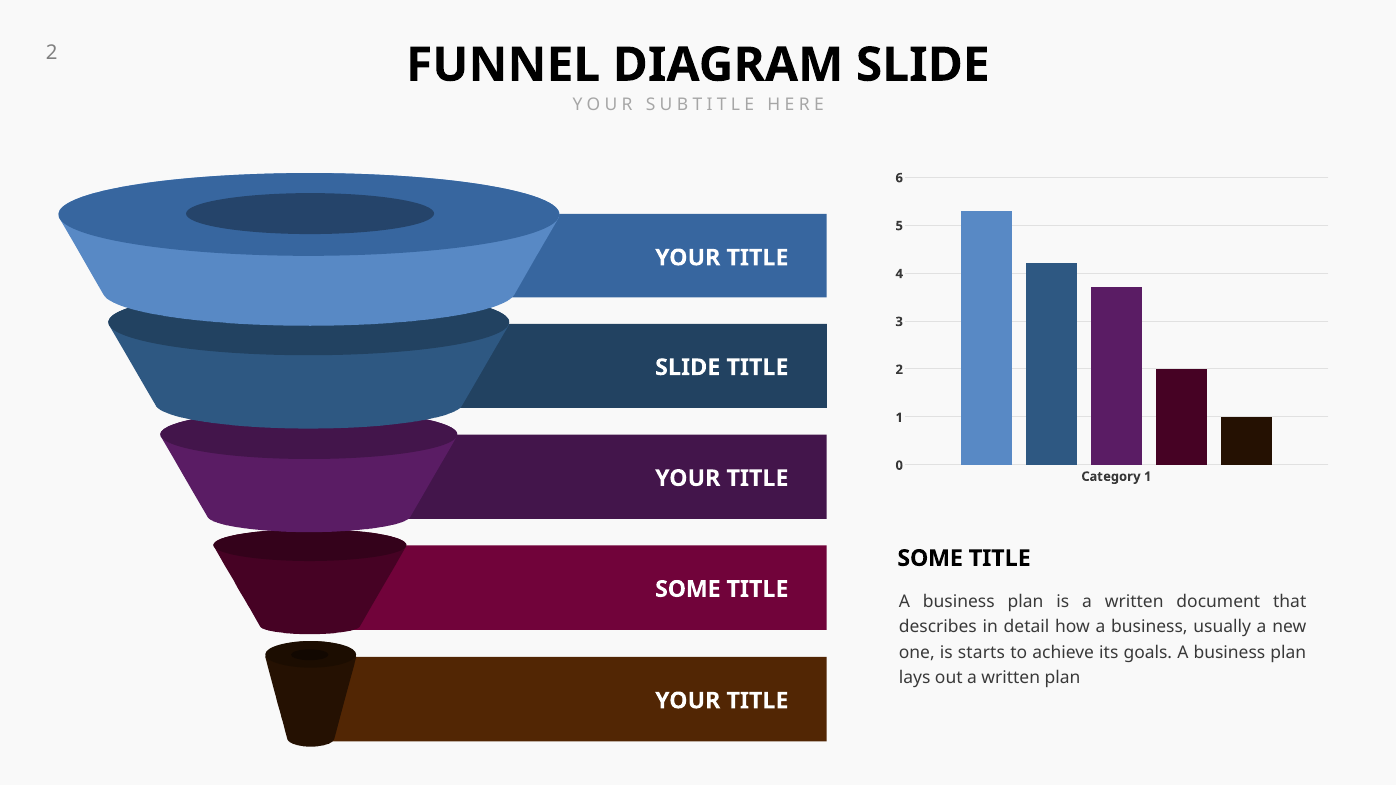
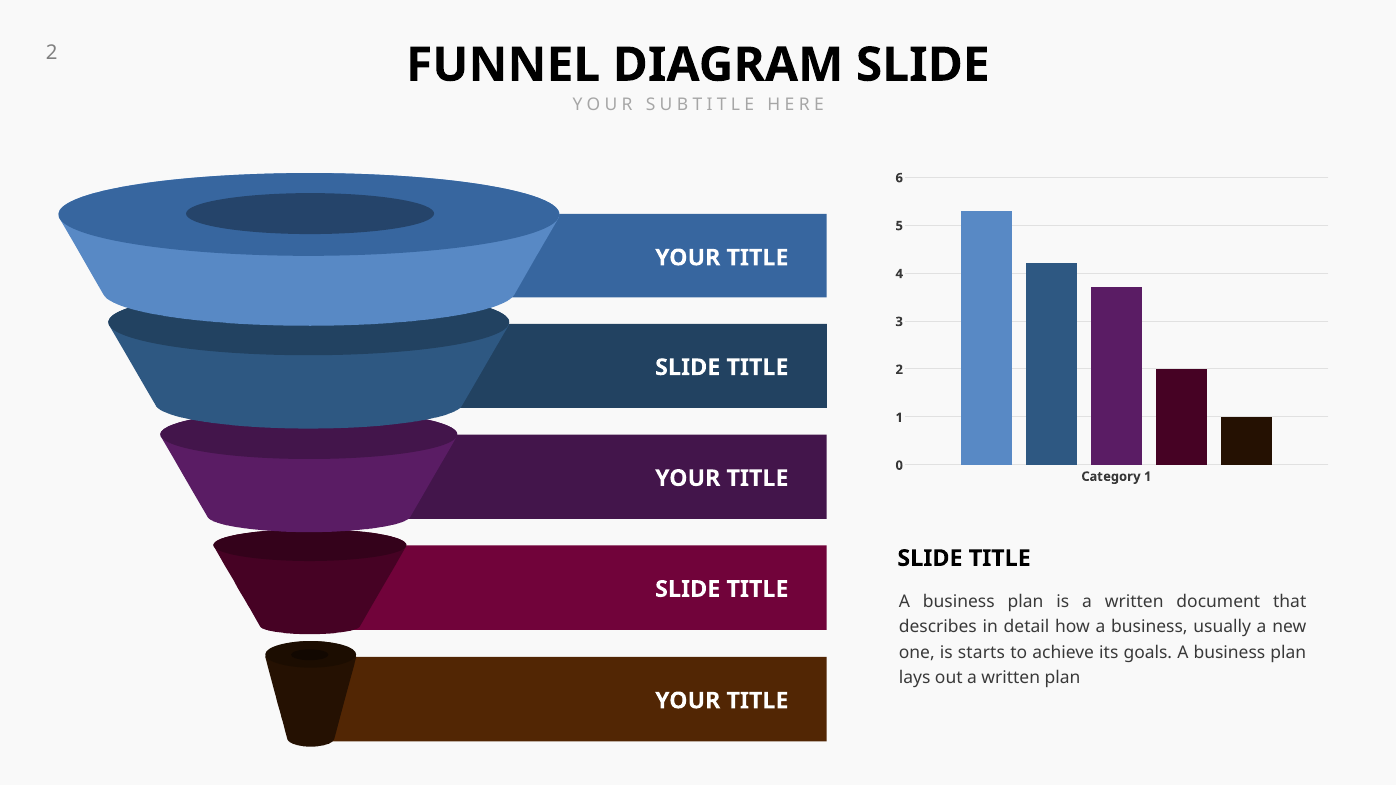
SOME at (930, 559): SOME -> SLIDE
SOME at (688, 590): SOME -> SLIDE
